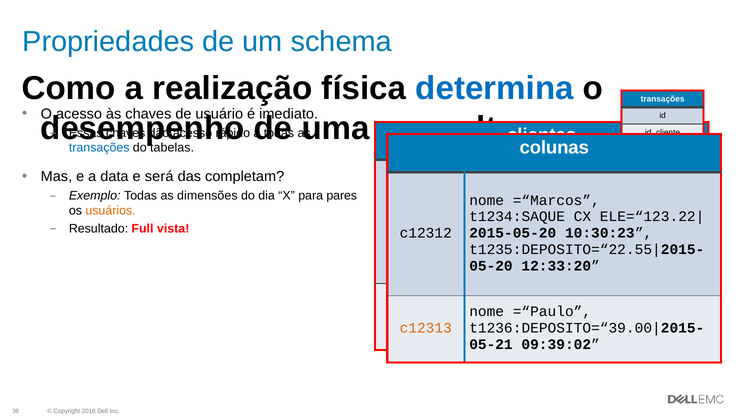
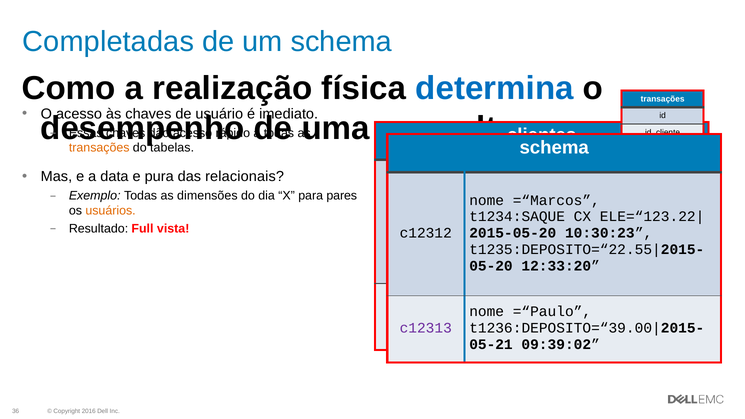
Propriedades: Propriedades -> Completadas
colunas at (554, 147): colunas -> schema
transações at (99, 148) colour: blue -> orange
será: será -> pura
completam: completam -> relacionais
c12313 at (426, 328) colour: orange -> purple
